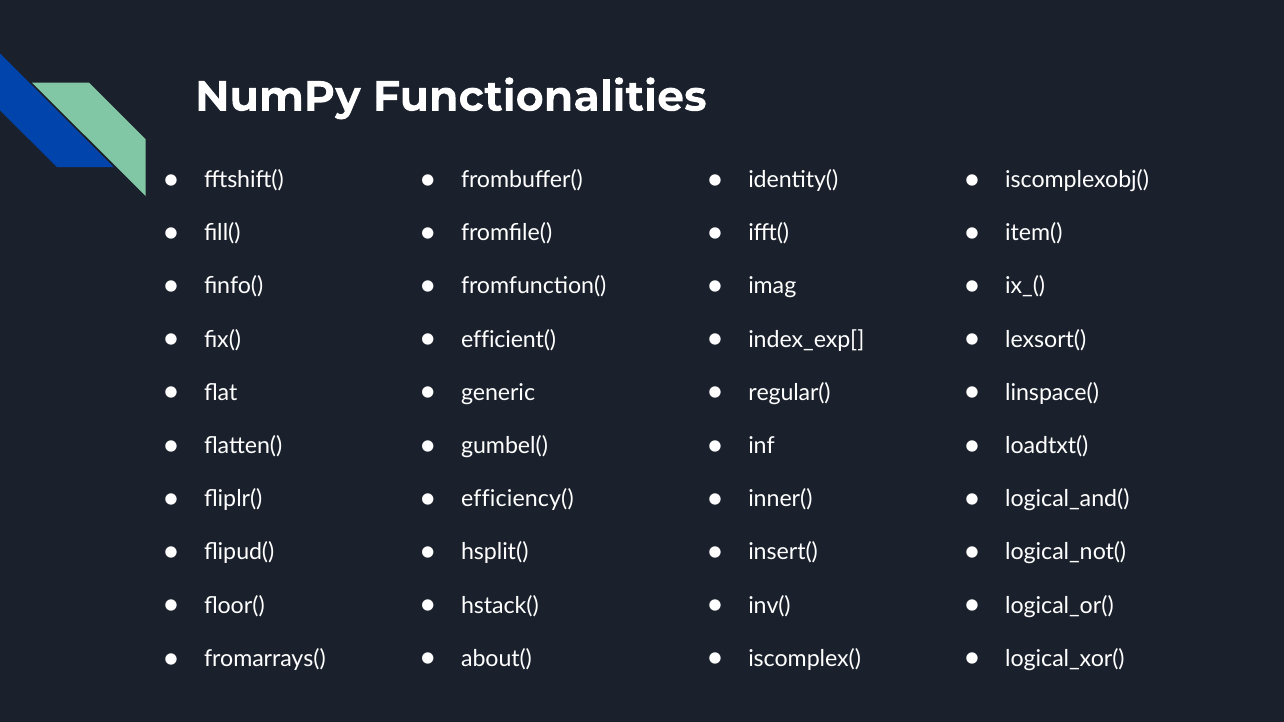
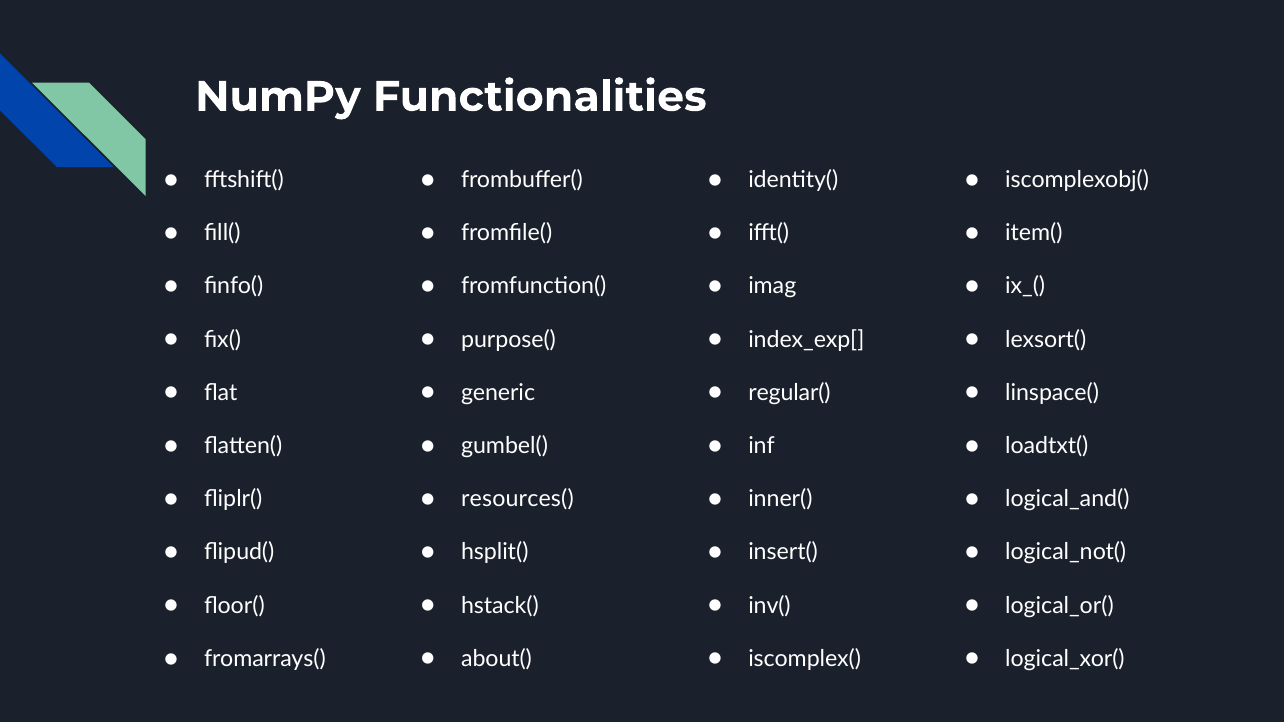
efficient(: efficient( -> purpose(
efficiency(: efficiency( -> resources(
